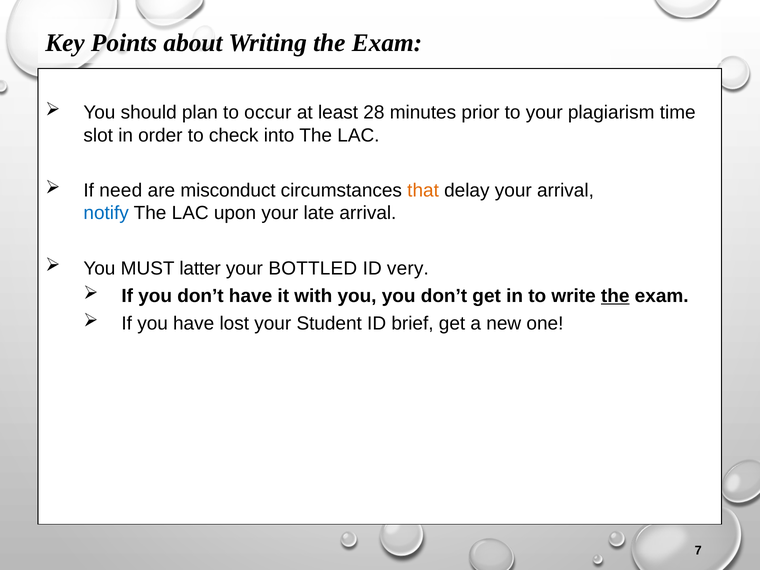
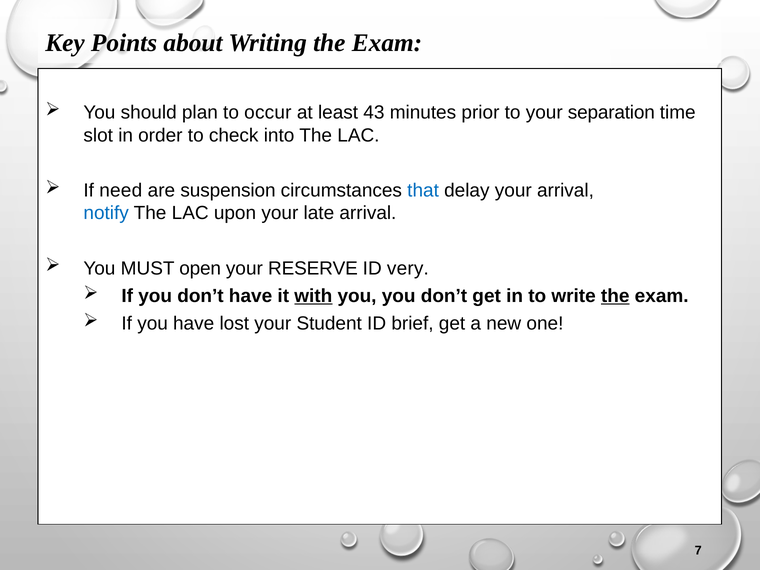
28: 28 -> 43
plagiarism: plagiarism -> separation
misconduct: misconduct -> suspension
that colour: orange -> blue
latter: latter -> open
BOTTLED: BOTTLED -> RESERVE
with underline: none -> present
